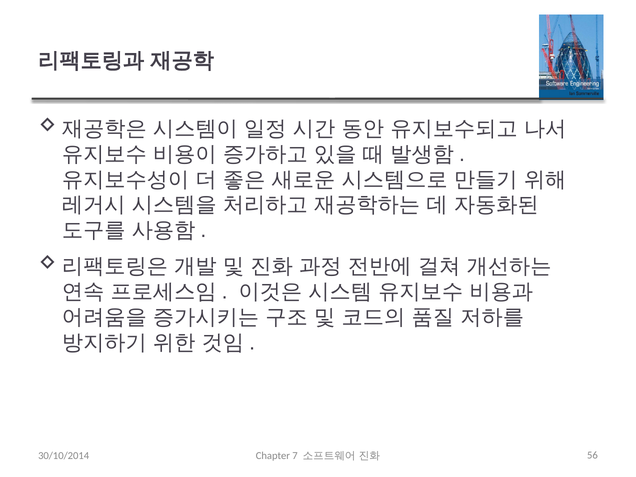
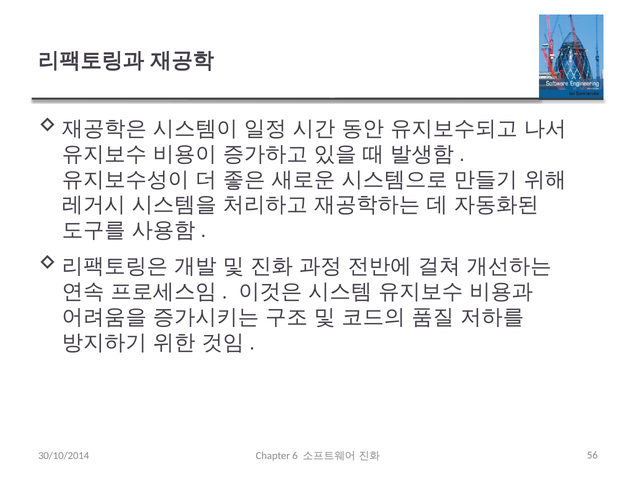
7: 7 -> 6
